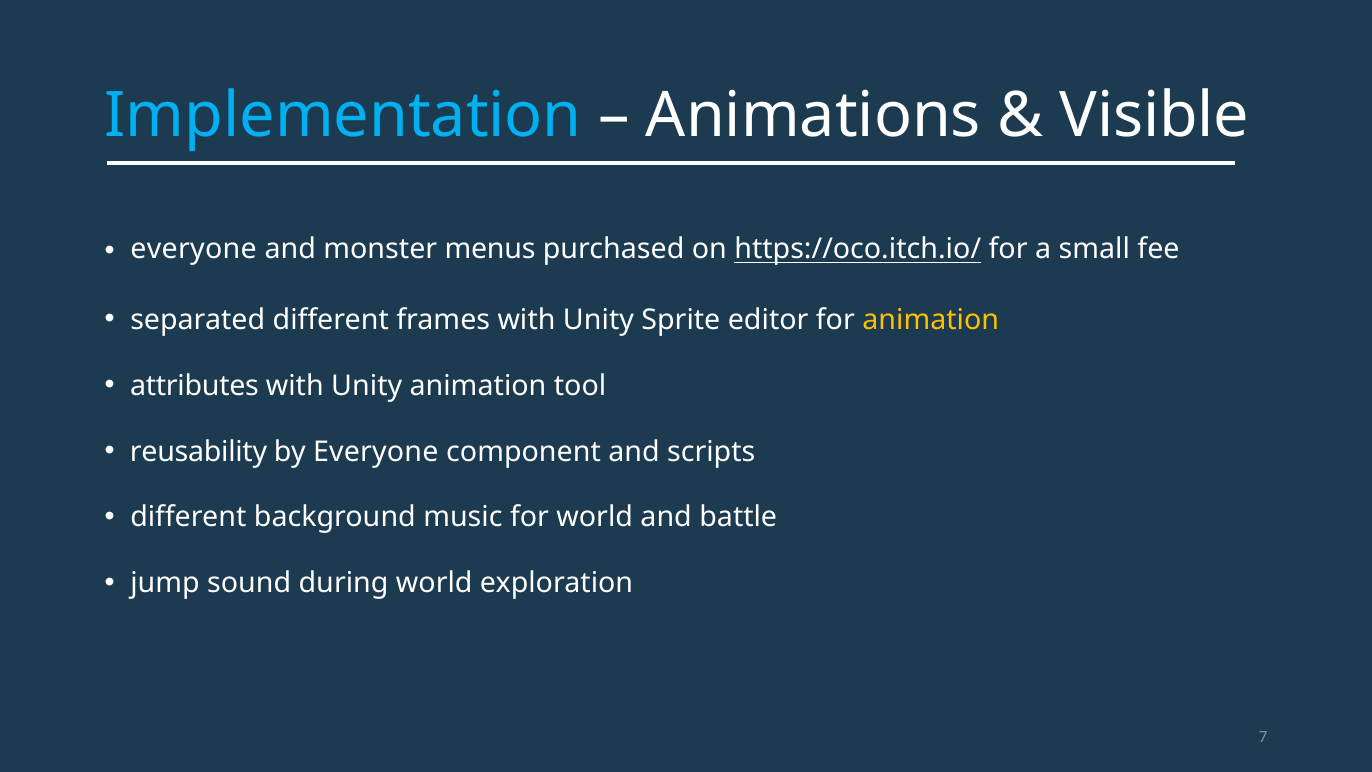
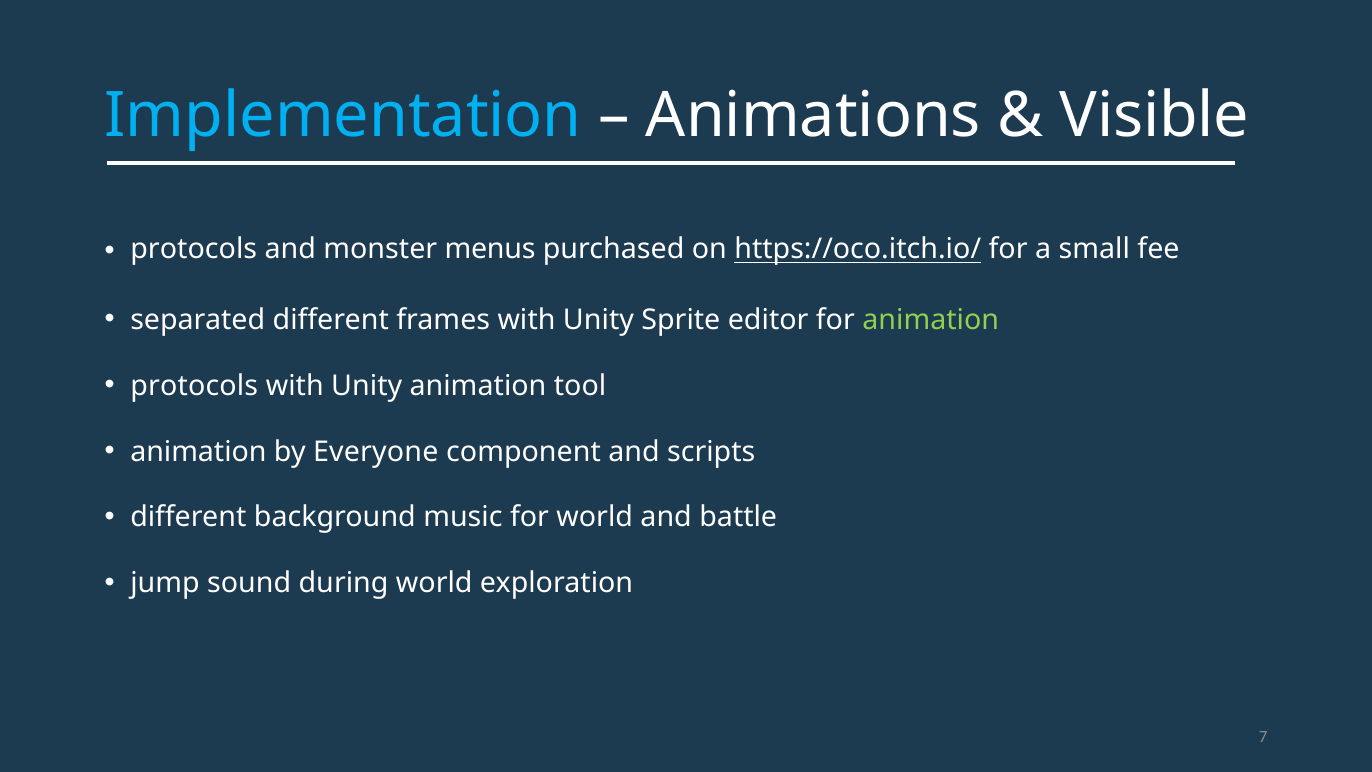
everyone at (194, 249): everyone -> protocols
animation at (931, 320) colour: yellow -> light green
attributes at (194, 386): attributes -> protocols
reusability at (199, 452): reusability -> animation
